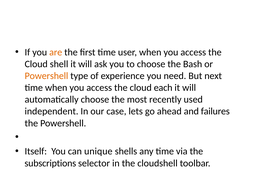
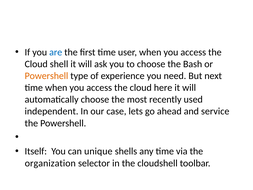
are colour: orange -> blue
each: each -> here
failures: failures -> service
subscriptions: subscriptions -> organization
